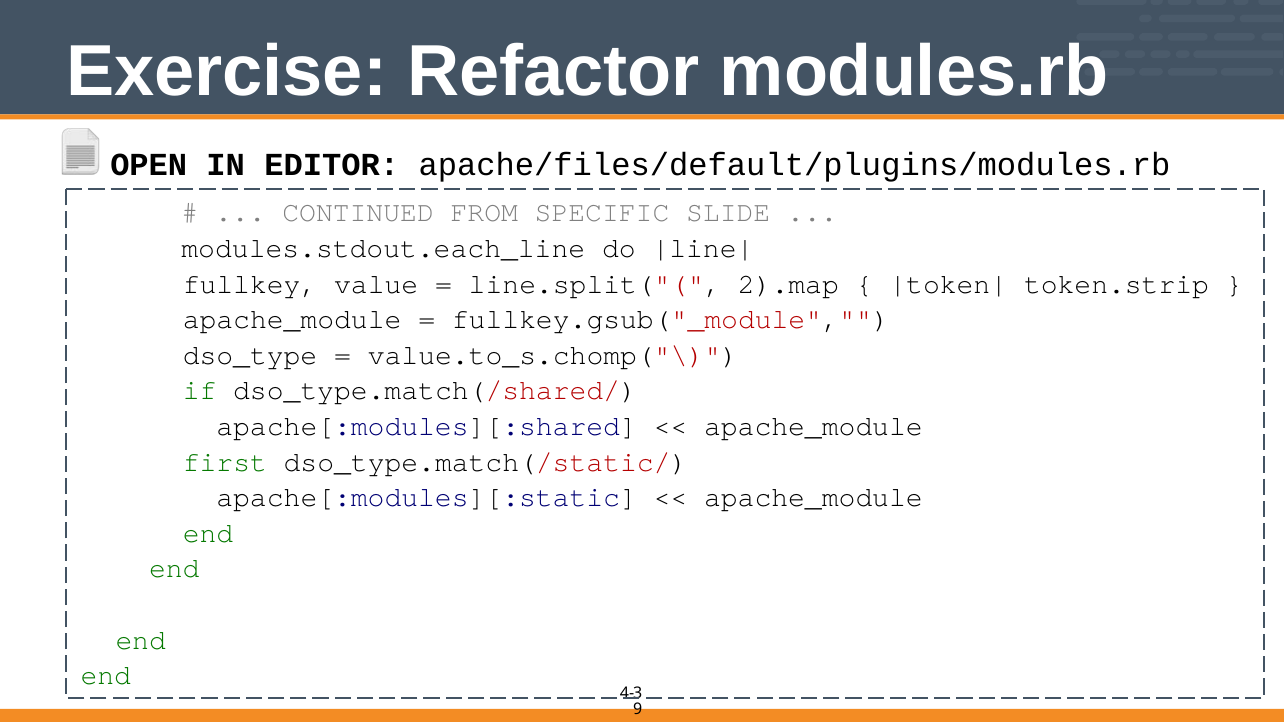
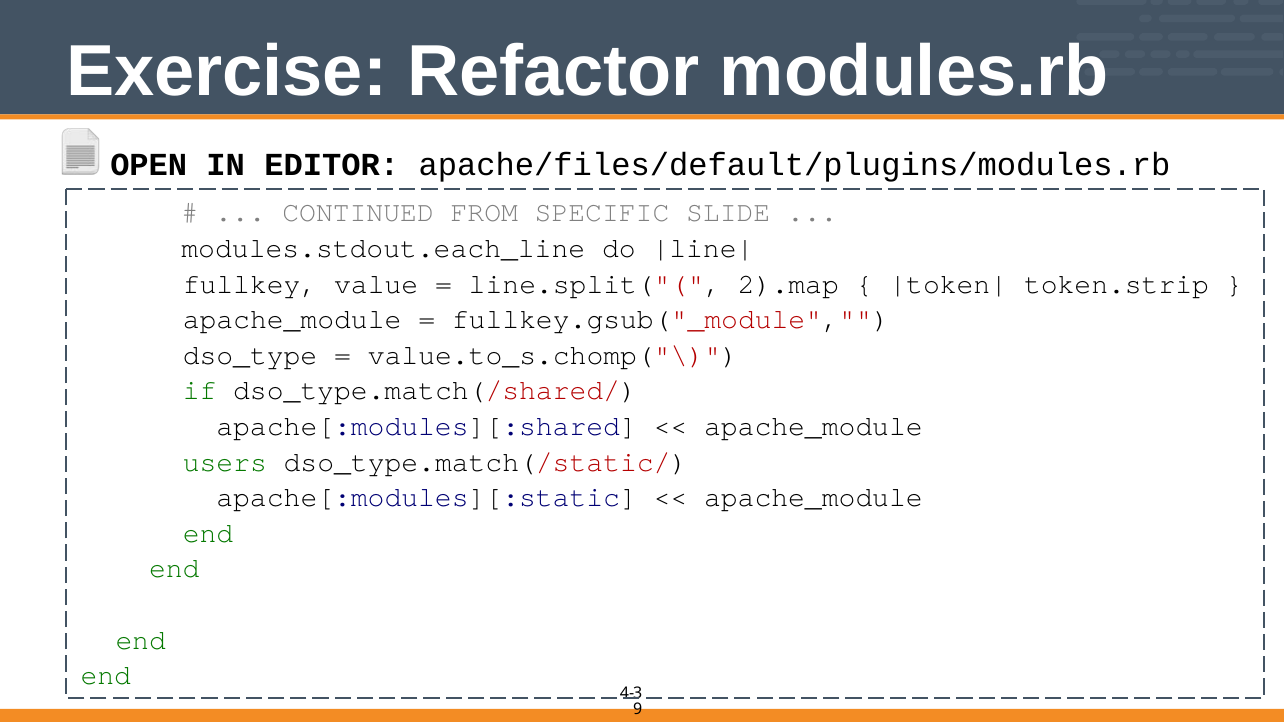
first: first -> users
